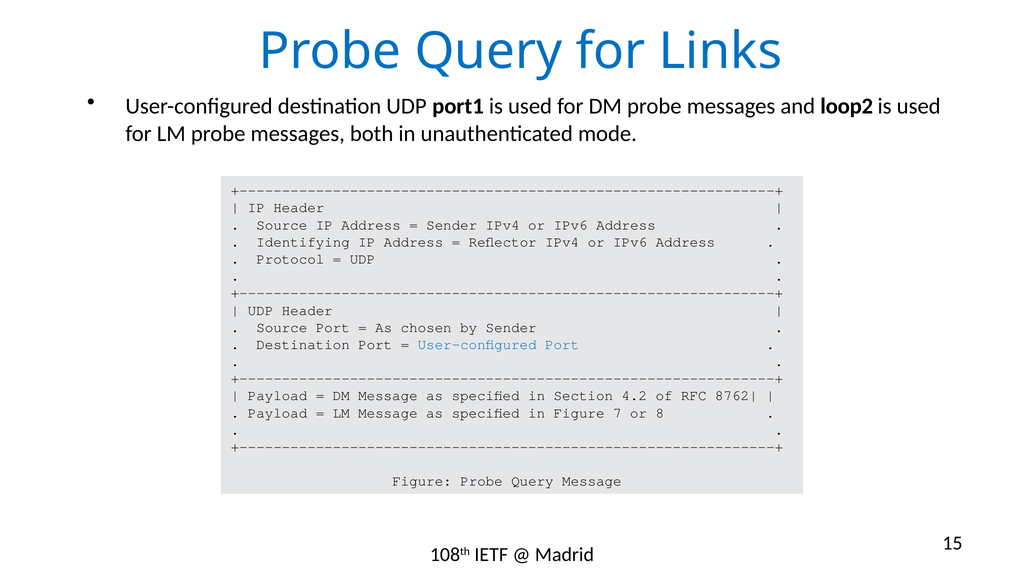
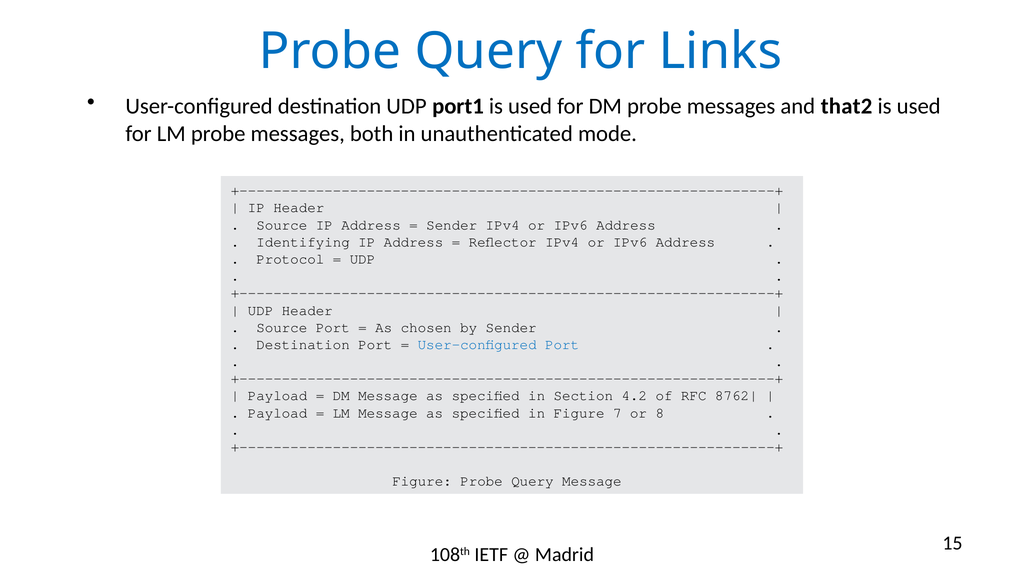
loop2: loop2 -> that2
